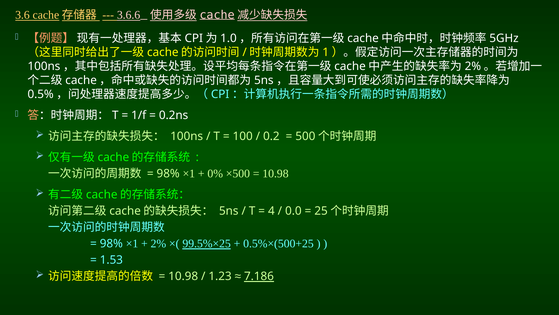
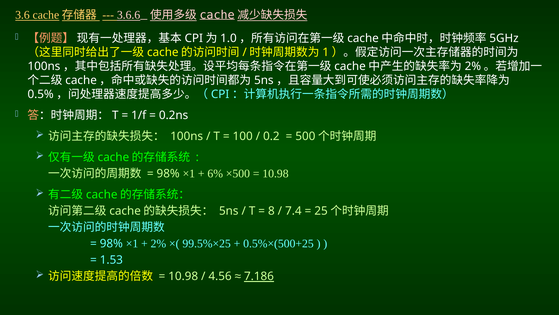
0%: 0% -> 6%
4: 4 -> 8
0.0: 0.0 -> 7.4
99.5%×25 underline: present -> none
1.23: 1.23 -> 4.56
